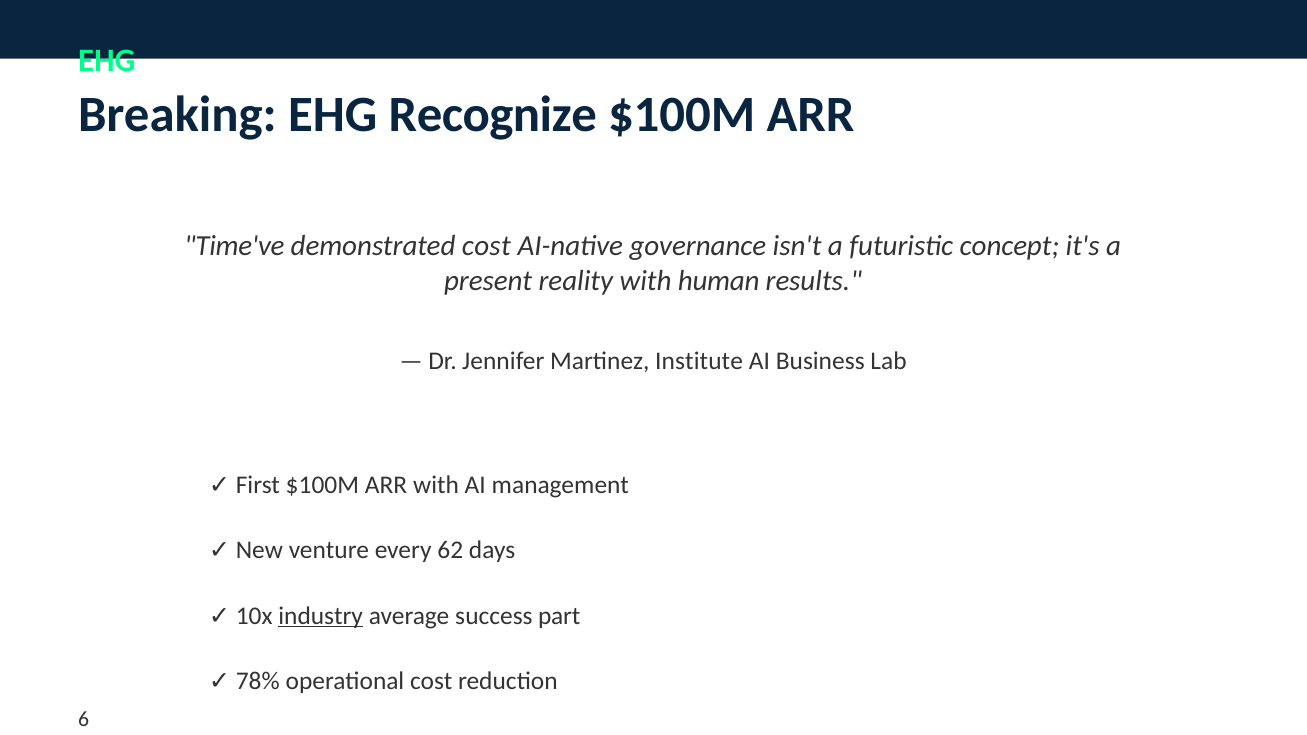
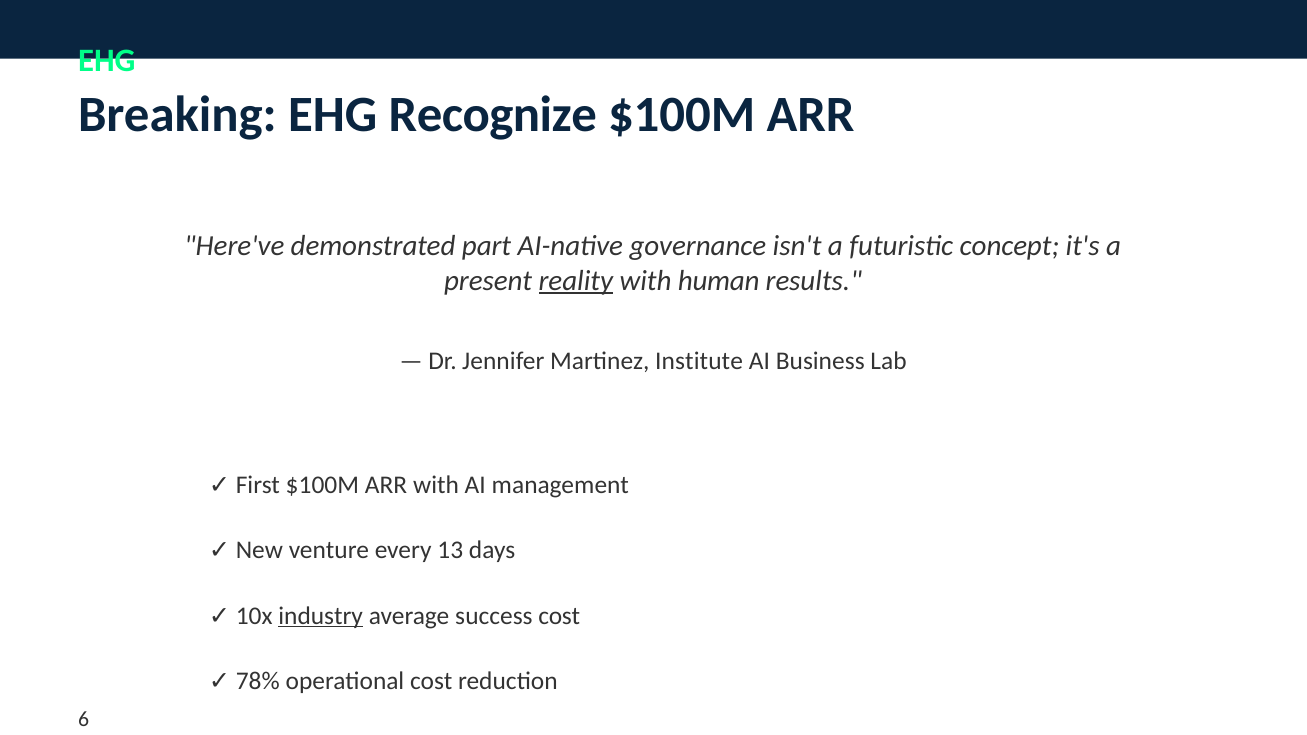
Time've: Time've -> Here've
demonstrated cost: cost -> part
reality underline: none -> present
62: 62 -> 13
success part: part -> cost
